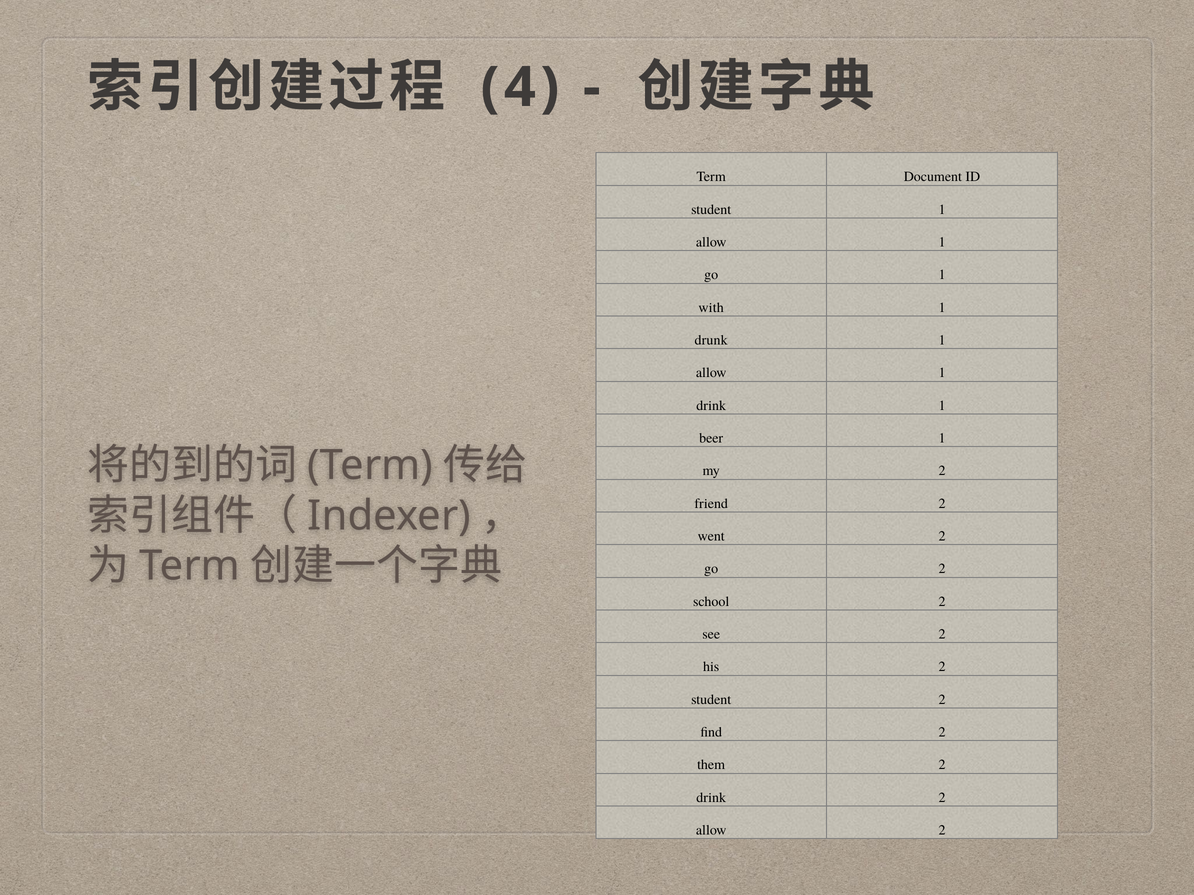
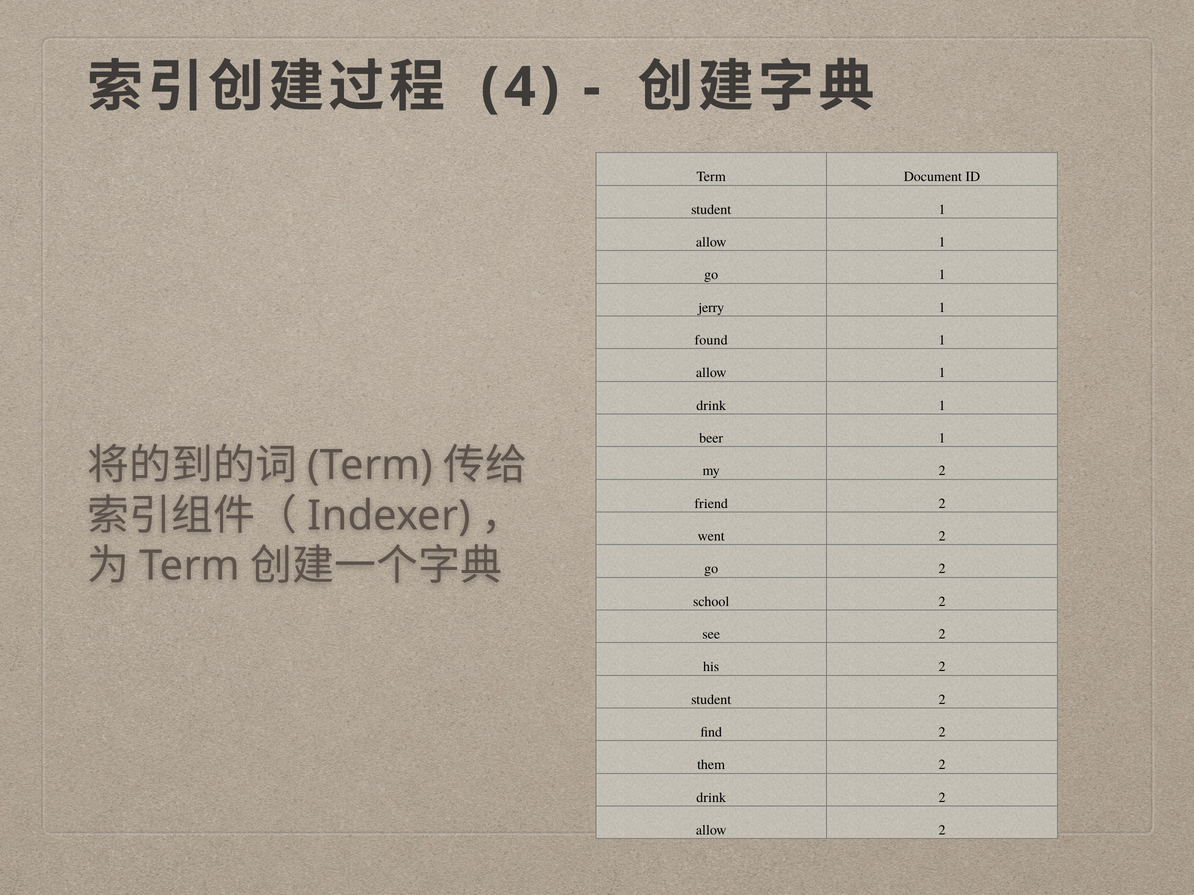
with: with -> jerry
drunk: drunk -> found
